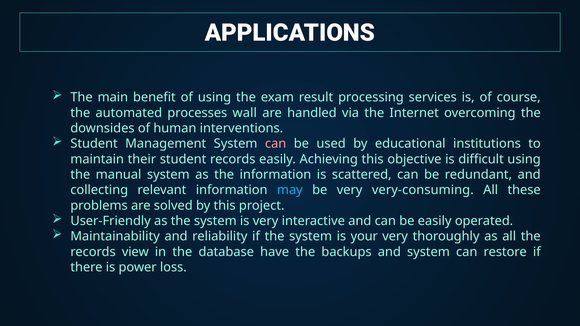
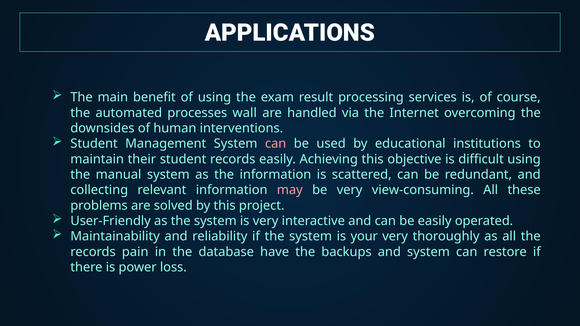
may colour: light blue -> pink
very-consuming: very-consuming -> view-consuming
view: view -> pain
